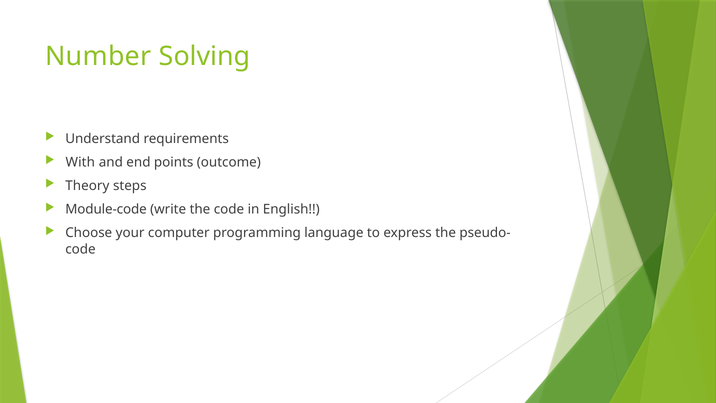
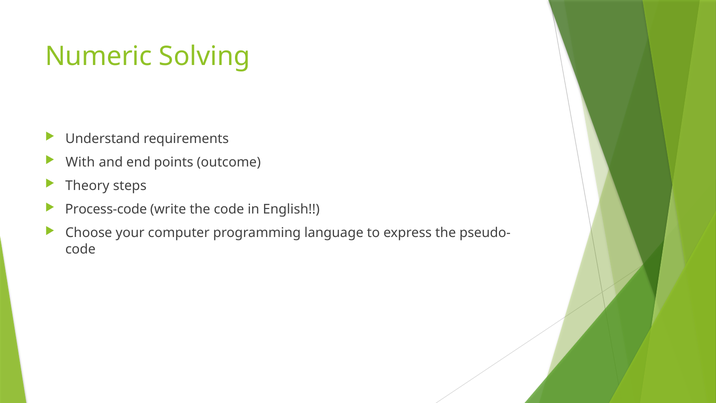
Number: Number -> Numeric
Module-code: Module-code -> Process-code
